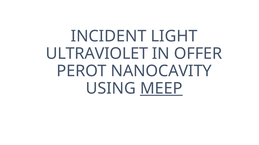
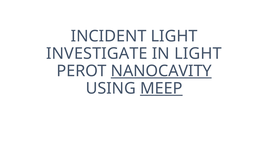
ULTRAVIOLET: ULTRAVIOLET -> INVESTIGATE
IN OFFER: OFFER -> LIGHT
NANOCAVITY underline: none -> present
